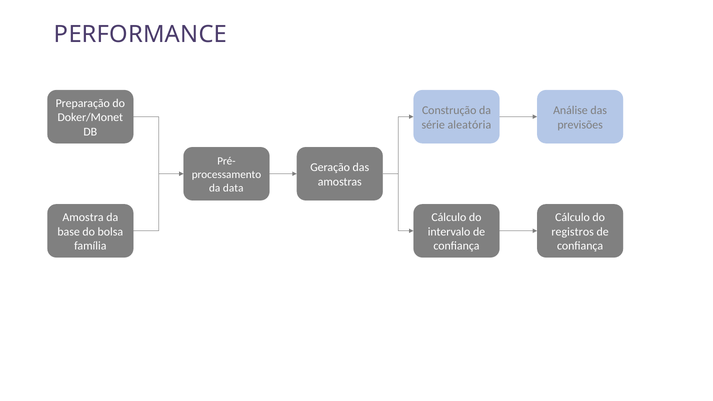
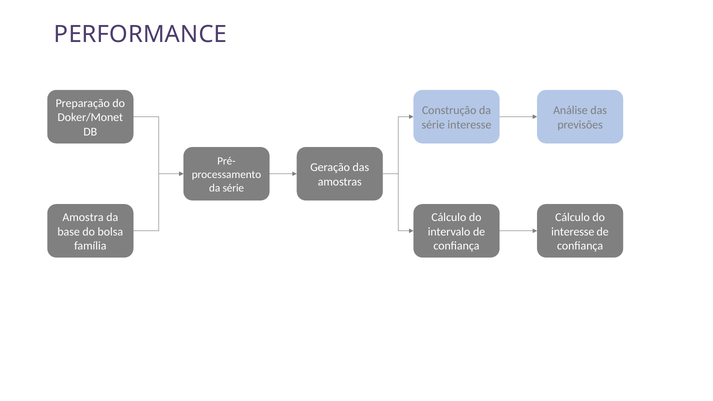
série aleatória: aleatória -> interesse
data at (233, 188): data -> série
registros at (573, 232): registros -> interesse
